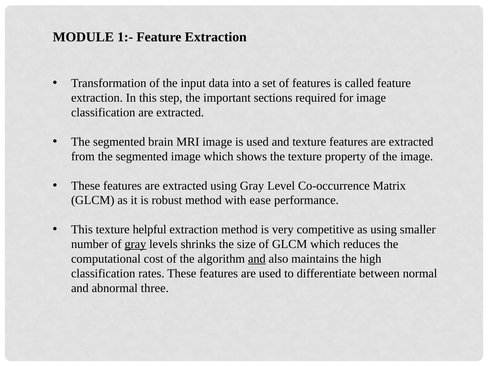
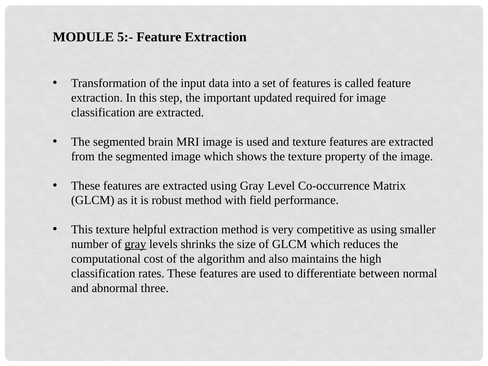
1:-: 1:- -> 5:-
sections: sections -> updated
ease: ease -> field
and at (257, 259) underline: present -> none
